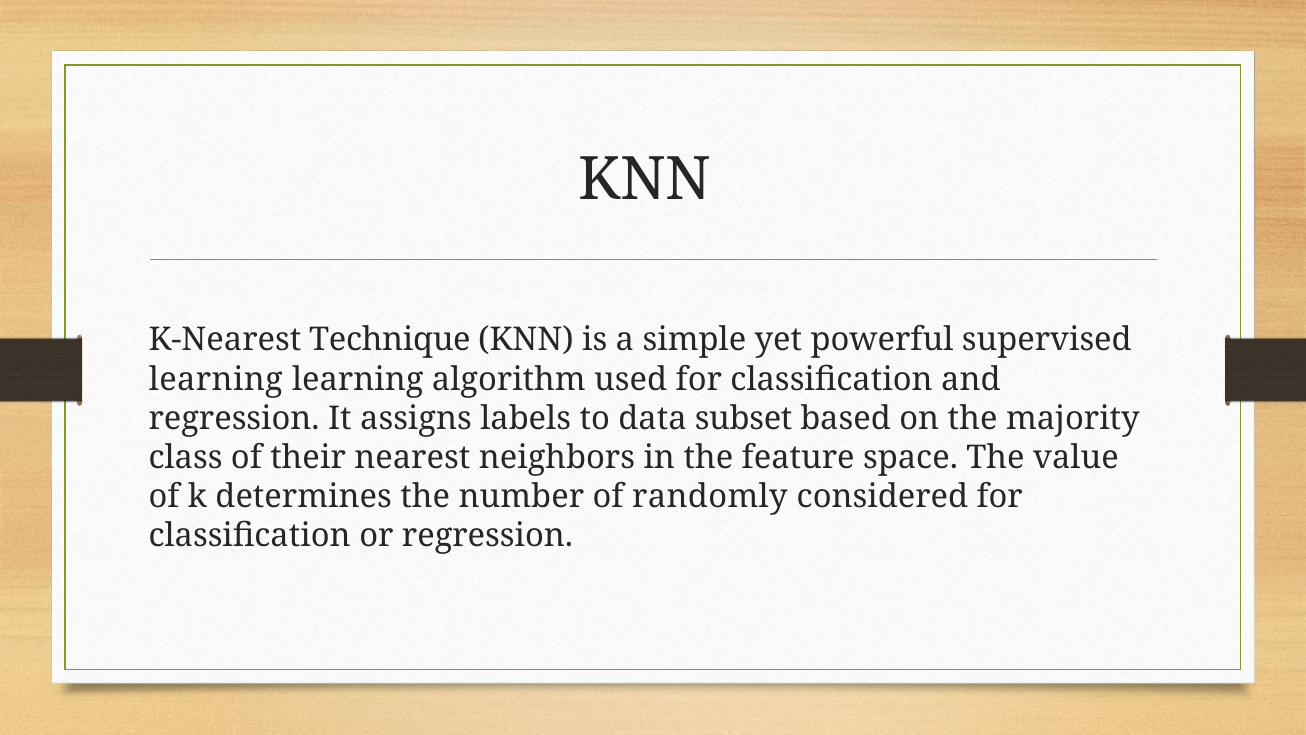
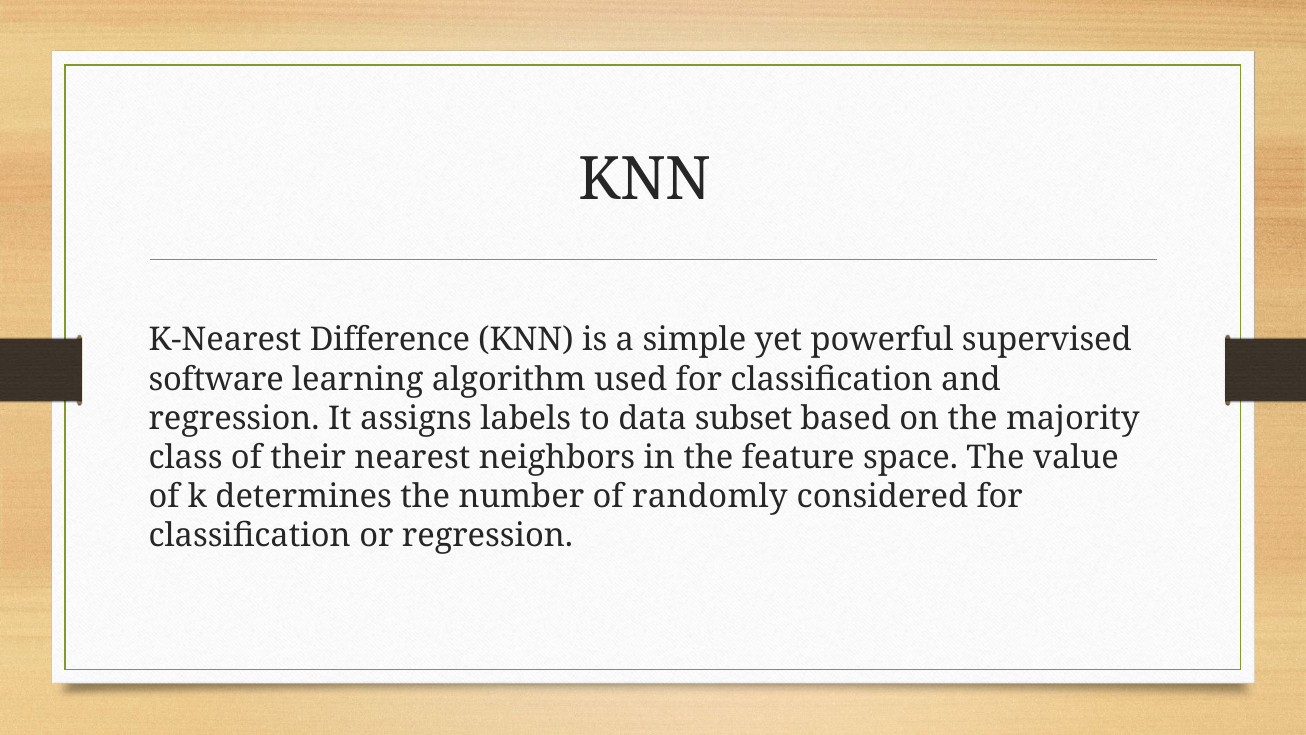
Technique: Technique -> Difference
learning at (216, 379): learning -> software
